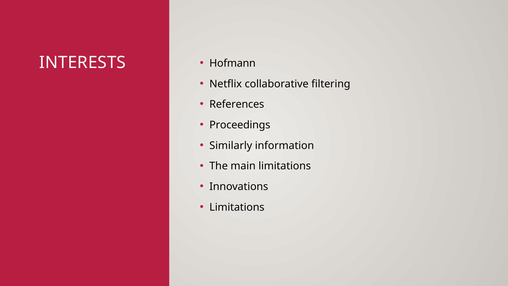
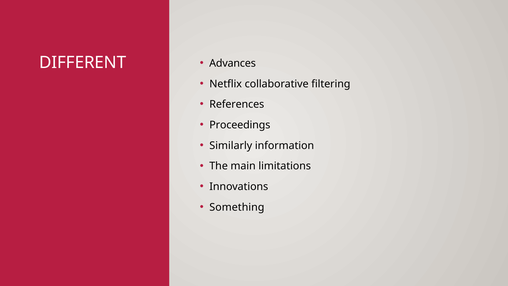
INTERESTS: INTERESTS -> DIFFERENT
Hofmann: Hofmann -> Advances
Limitations at (237, 207): Limitations -> Something
